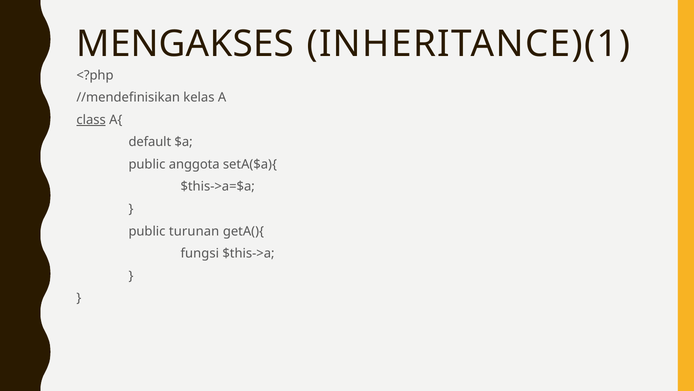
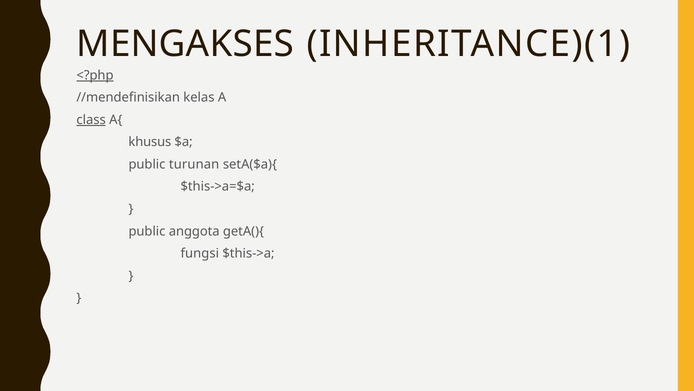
<?php underline: none -> present
default: default -> khusus
anggota: anggota -> turunan
turunan: turunan -> anggota
